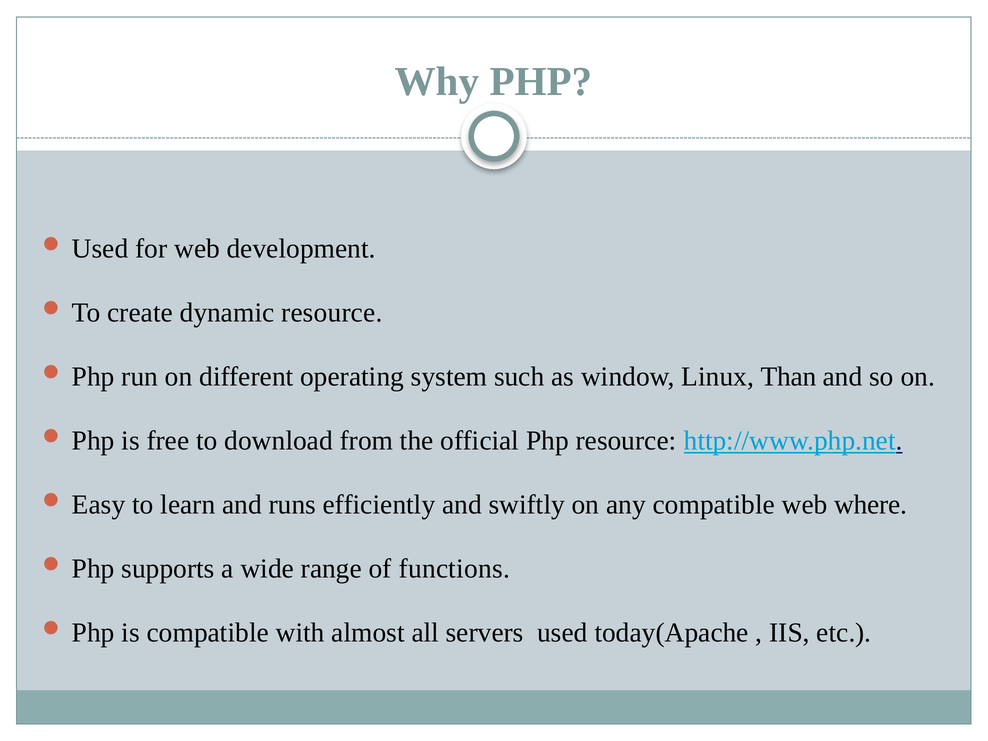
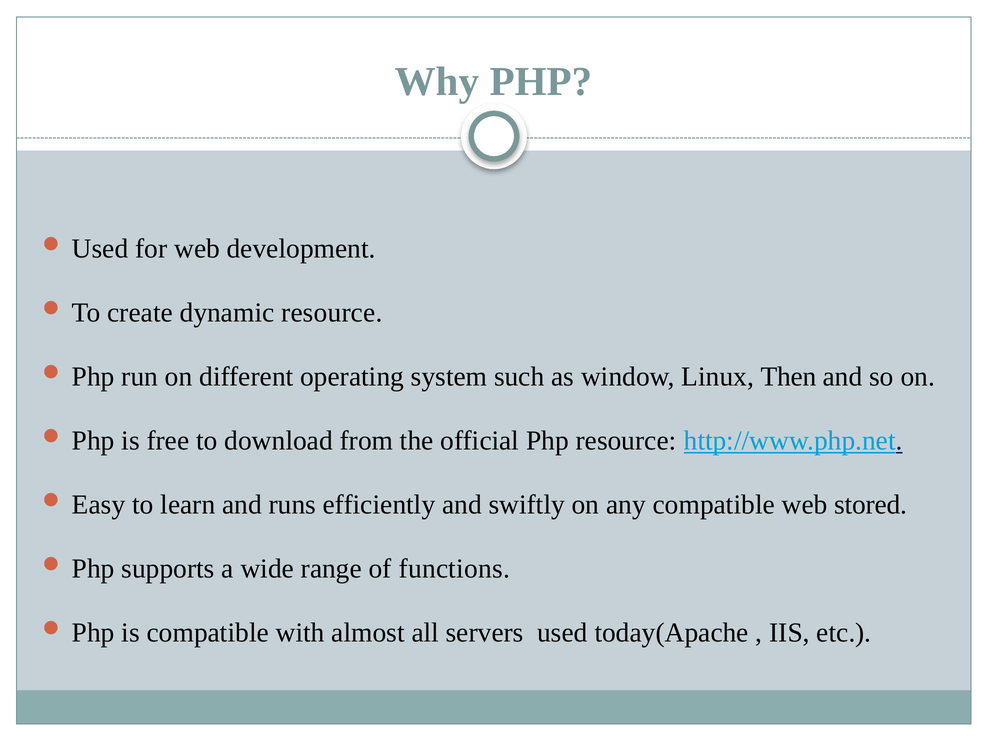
Than: Than -> Then
where: where -> stored
